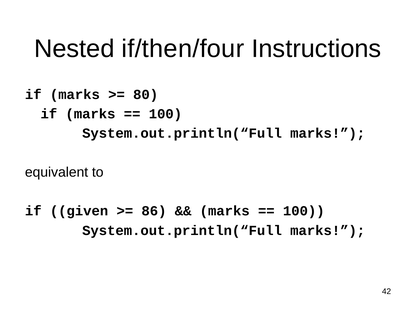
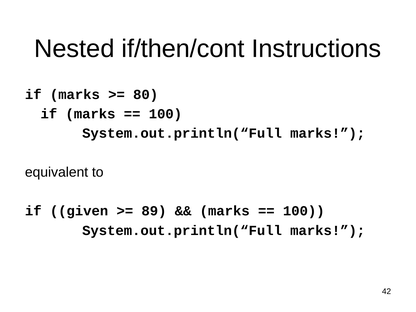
if/then/four: if/then/four -> if/then/cont
86: 86 -> 89
